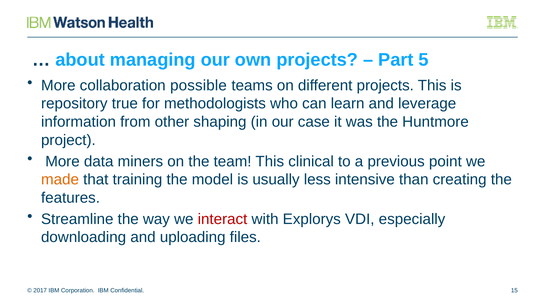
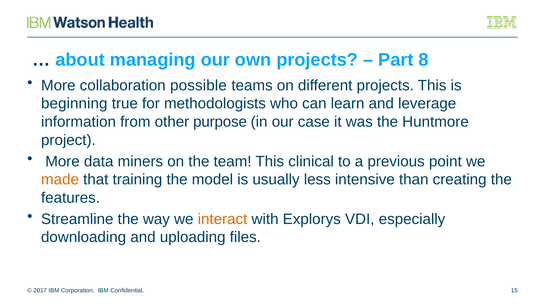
5: 5 -> 8
repository: repository -> beginning
shaping: shaping -> purpose
interact colour: red -> orange
